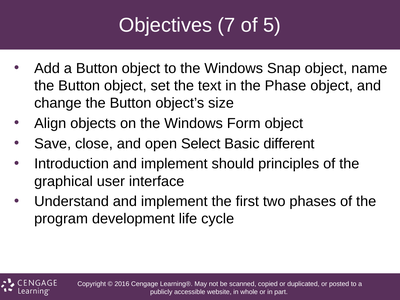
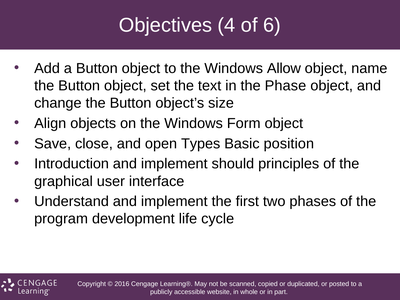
7: 7 -> 4
5: 5 -> 6
Snap: Snap -> Allow
Select: Select -> Types
different: different -> position
